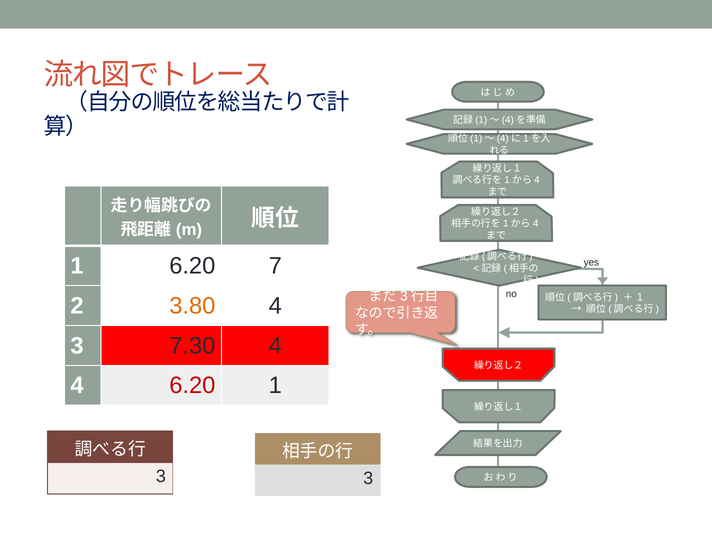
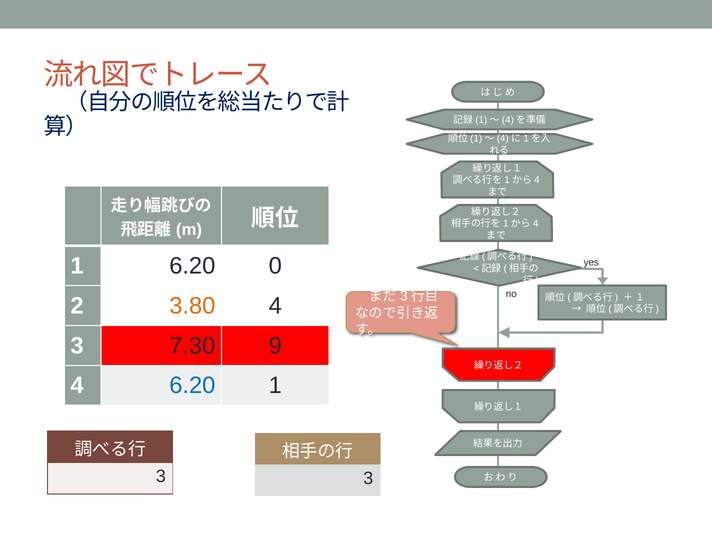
7: 7 -> 0
7.30 4: 4 -> 9
6.20 at (192, 386) colour: red -> blue
